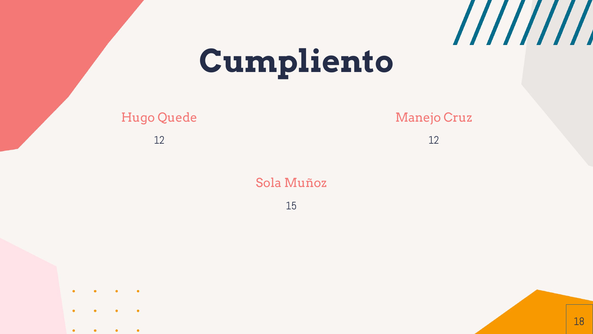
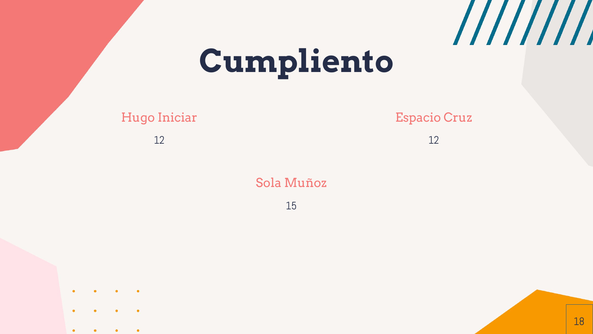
Quede: Quede -> Iniciar
Manejo: Manejo -> Espacio
